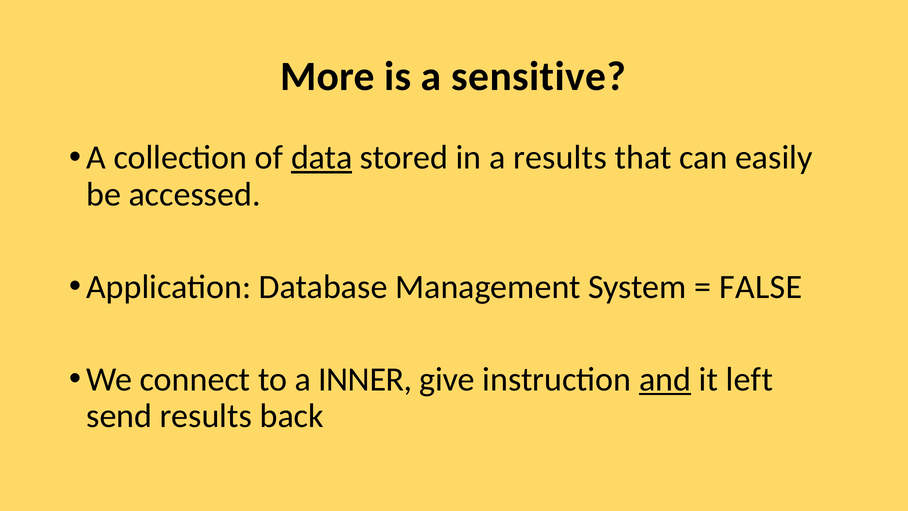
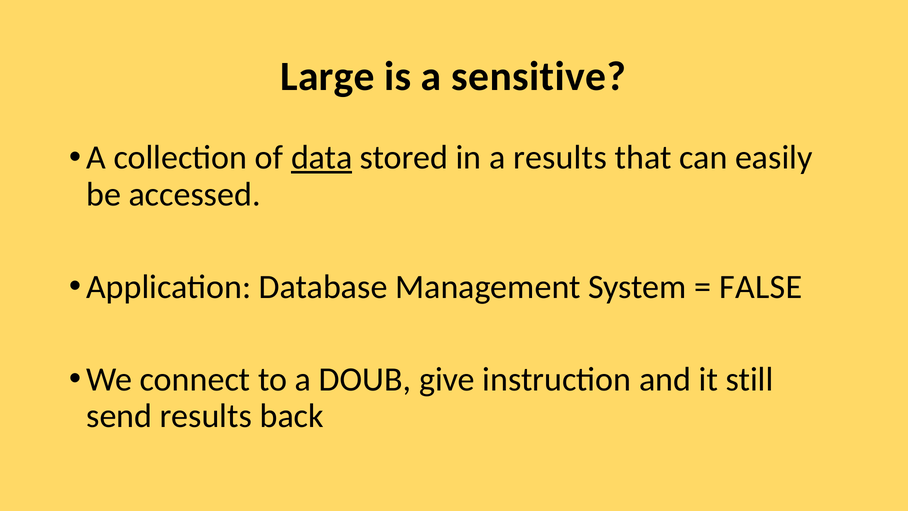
More: More -> Large
INNER: INNER -> DOUB
and underline: present -> none
left: left -> still
